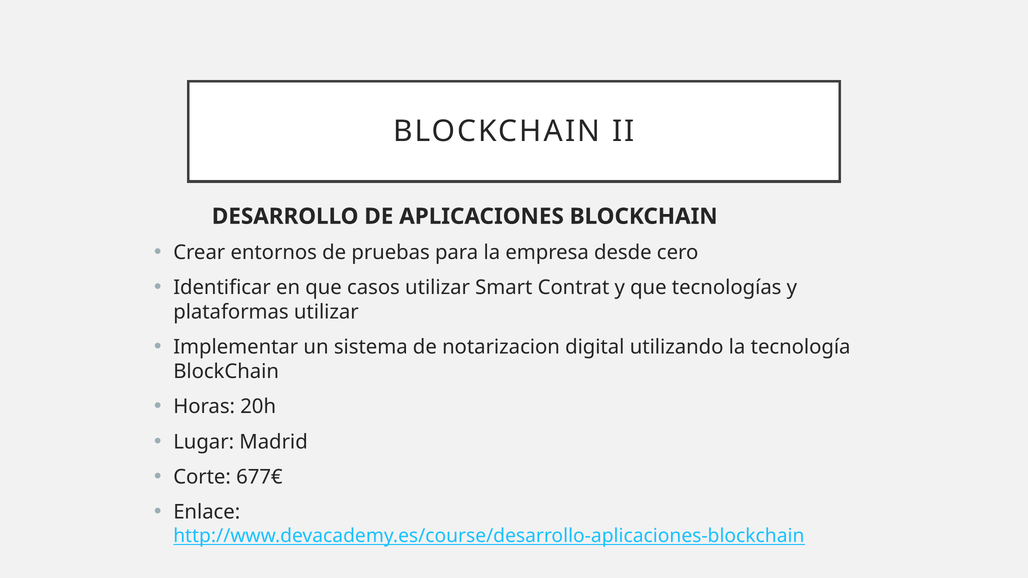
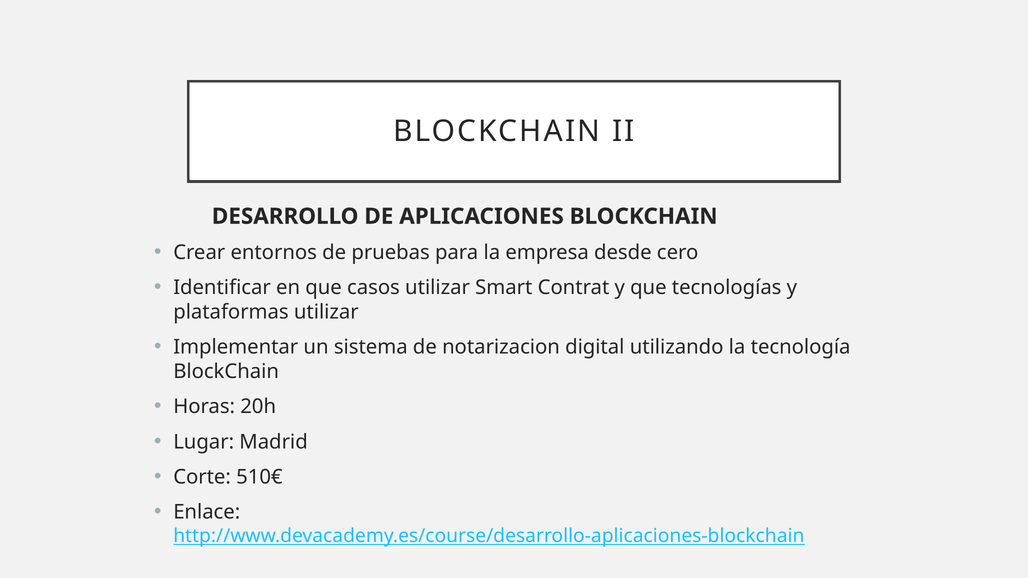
677€: 677€ -> 510€
